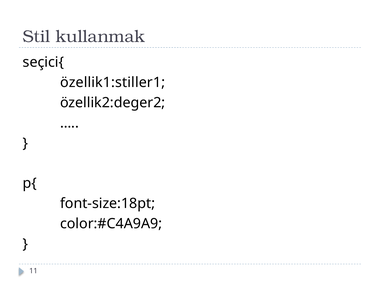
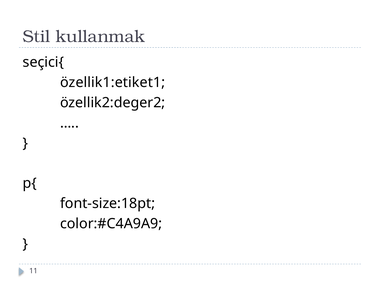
özellik1:stiller1: özellik1:stiller1 -> özellik1:etiket1
